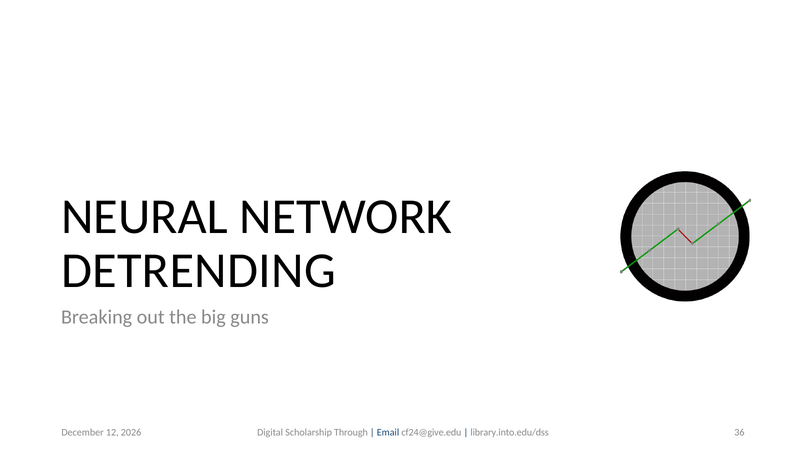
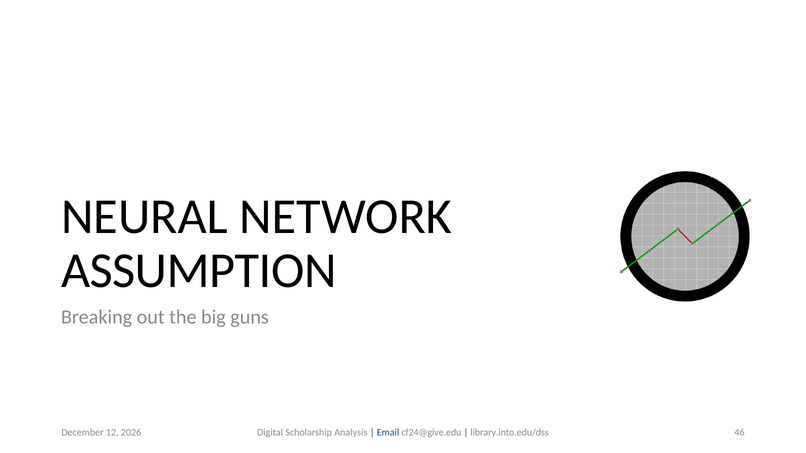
DETRENDING: DETRENDING -> ASSUMPTION
36: 36 -> 46
Through: Through -> Analysis
